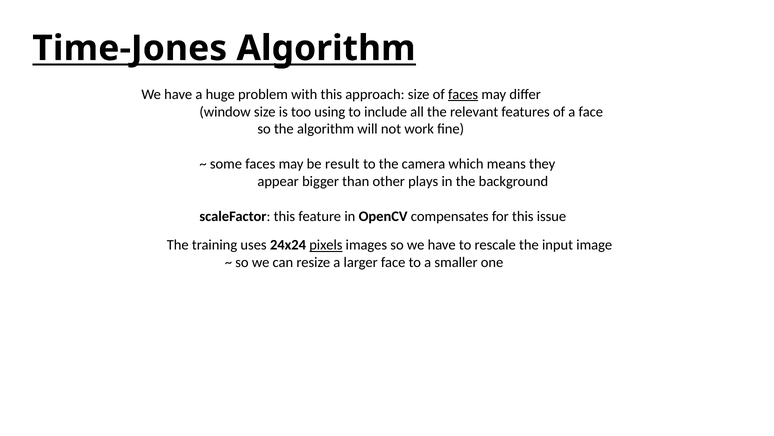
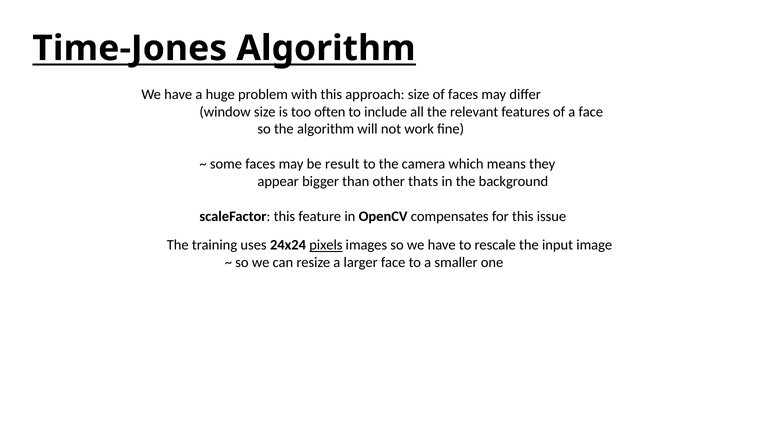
faces at (463, 94) underline: present -> none
using: using -> often
plays: plays -> thats
